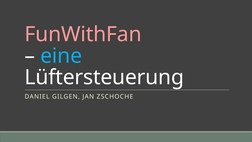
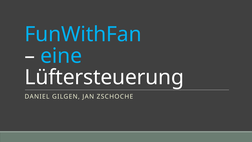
FunWithFan colour: pink -> light blue
